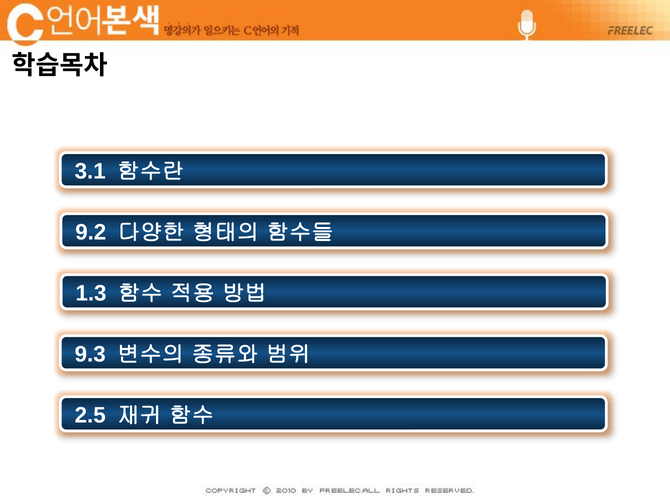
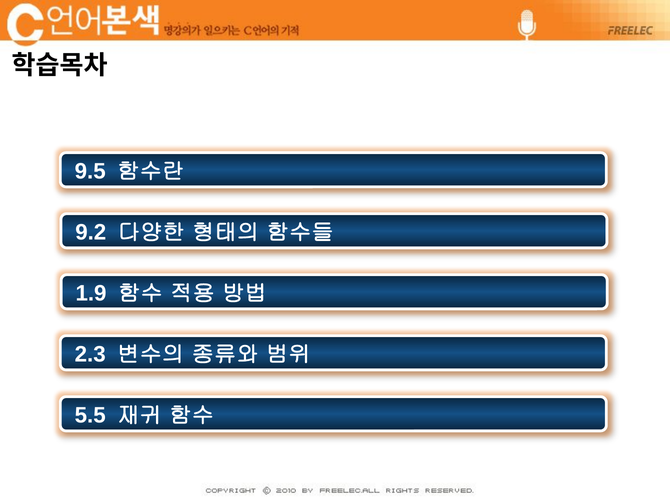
3.1: 3.1 -> 9.5
1.3: 1.3 -> 1.9
9.3: 9.3 -> 2.3
2.5: 2.5 -> 5.5
